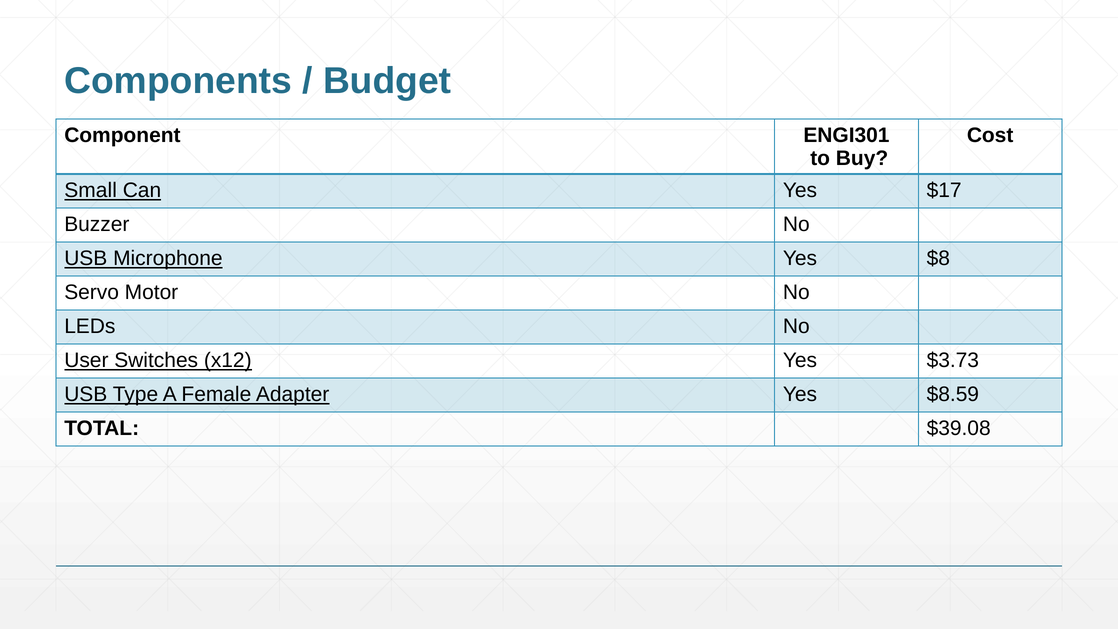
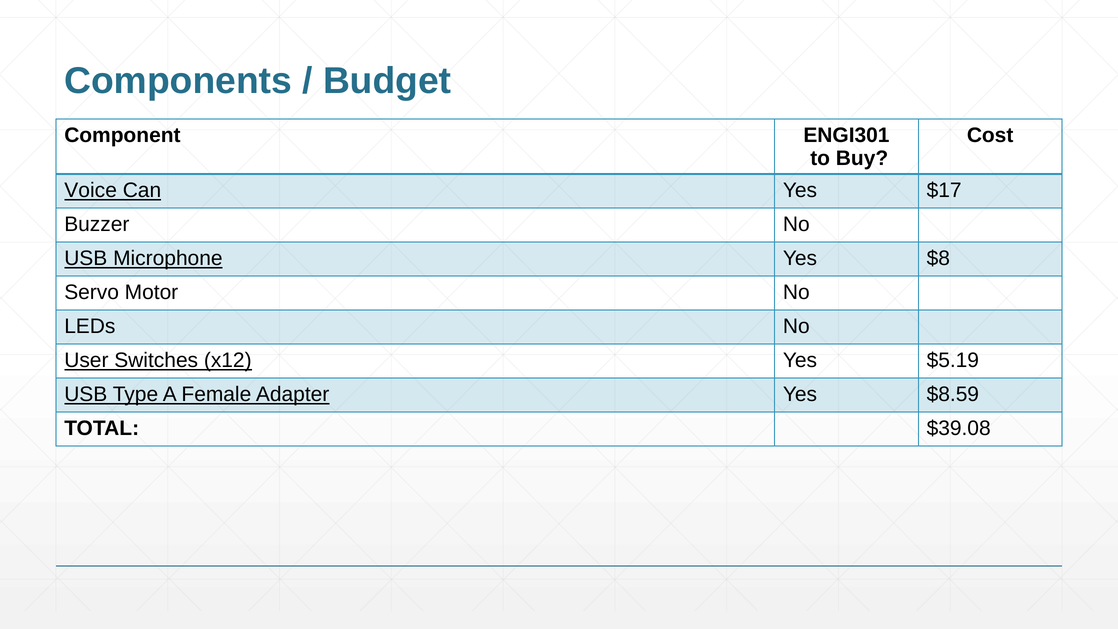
Small: Small -> Voice
$3.73: $3.73 -> $5.19
